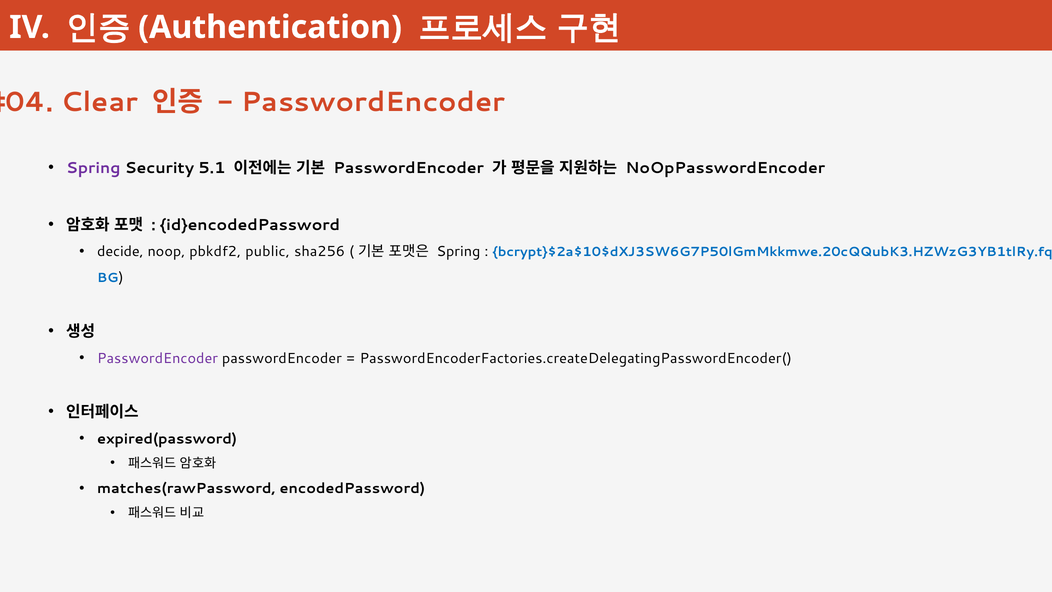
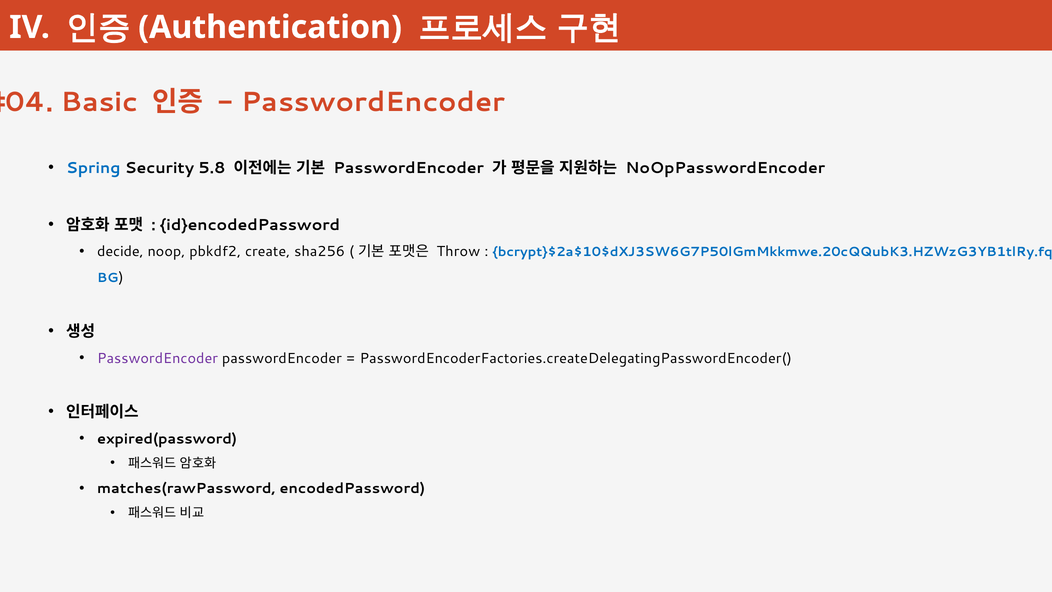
Clear: Clear -> Basic
Spring at (93, 168) colour: purple -> blue
5.1: 5.1 -> 5.8
public: public -> create
Spring at (458, 252): Spring -> Throw
